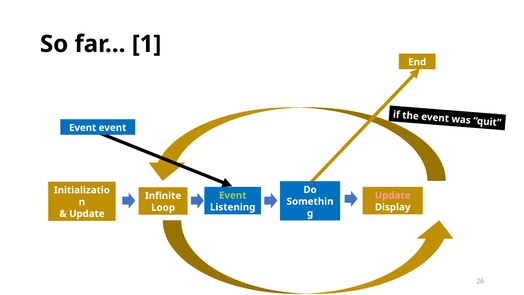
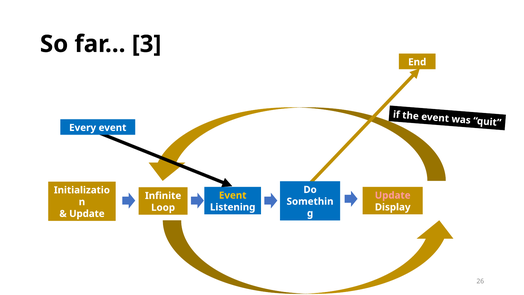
1: 1 -> 3
Event at (83, 128): Event -> Every
Event at (233, 195) colour: light green -> yellow
